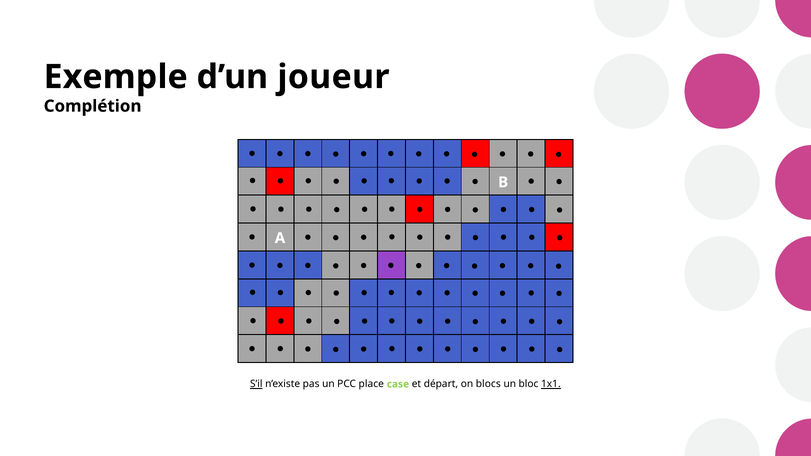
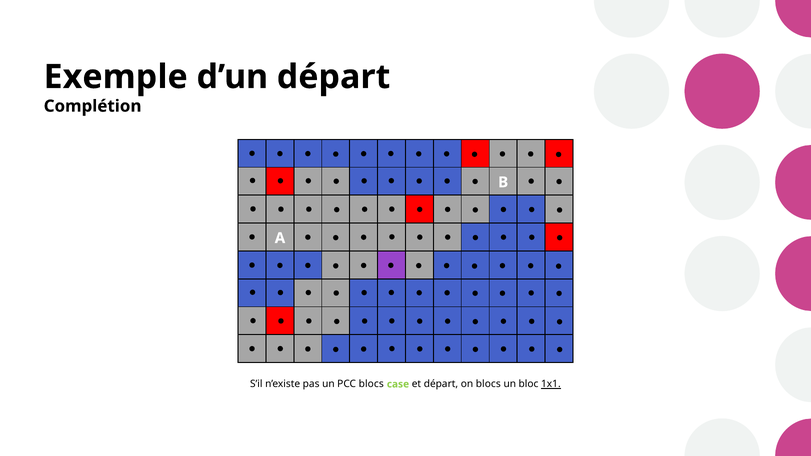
d’un joueur: joueur -> départ
S’il underline: present -> none
PCC place: place -> blocs
